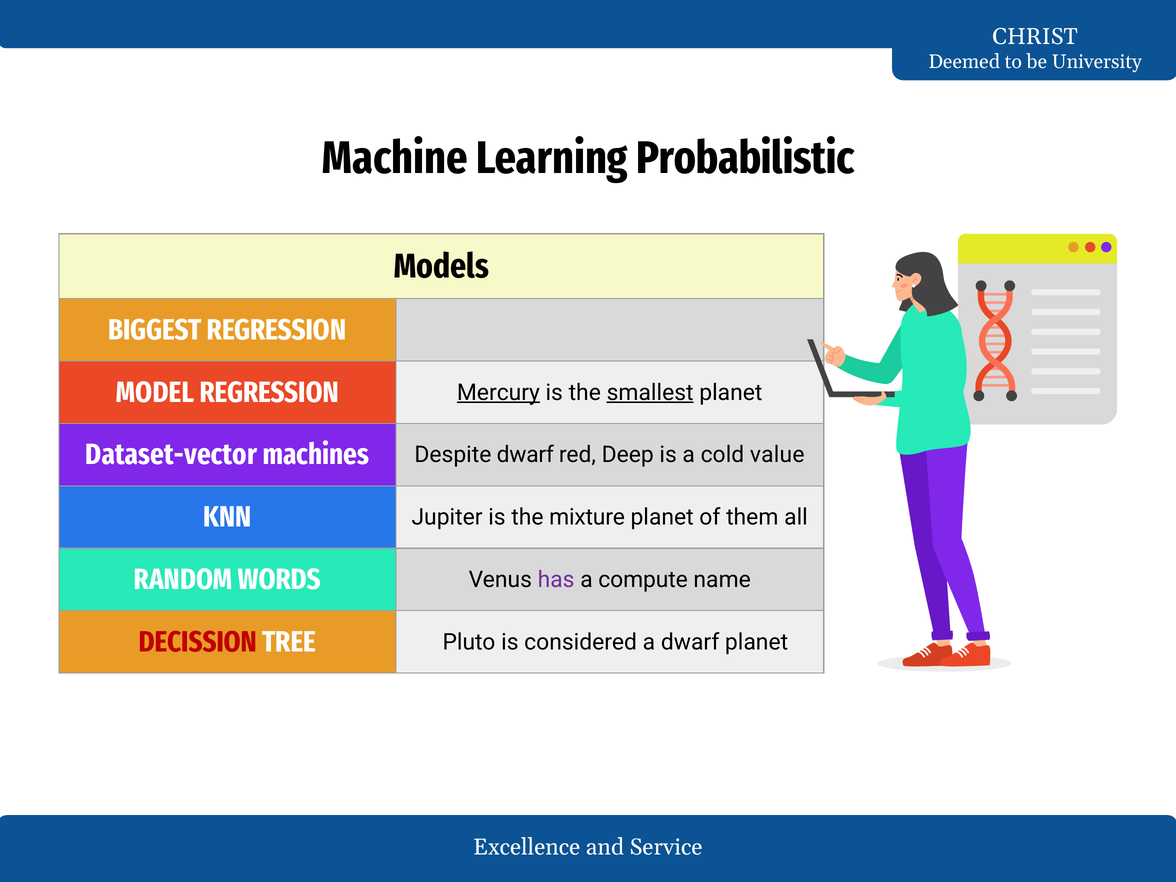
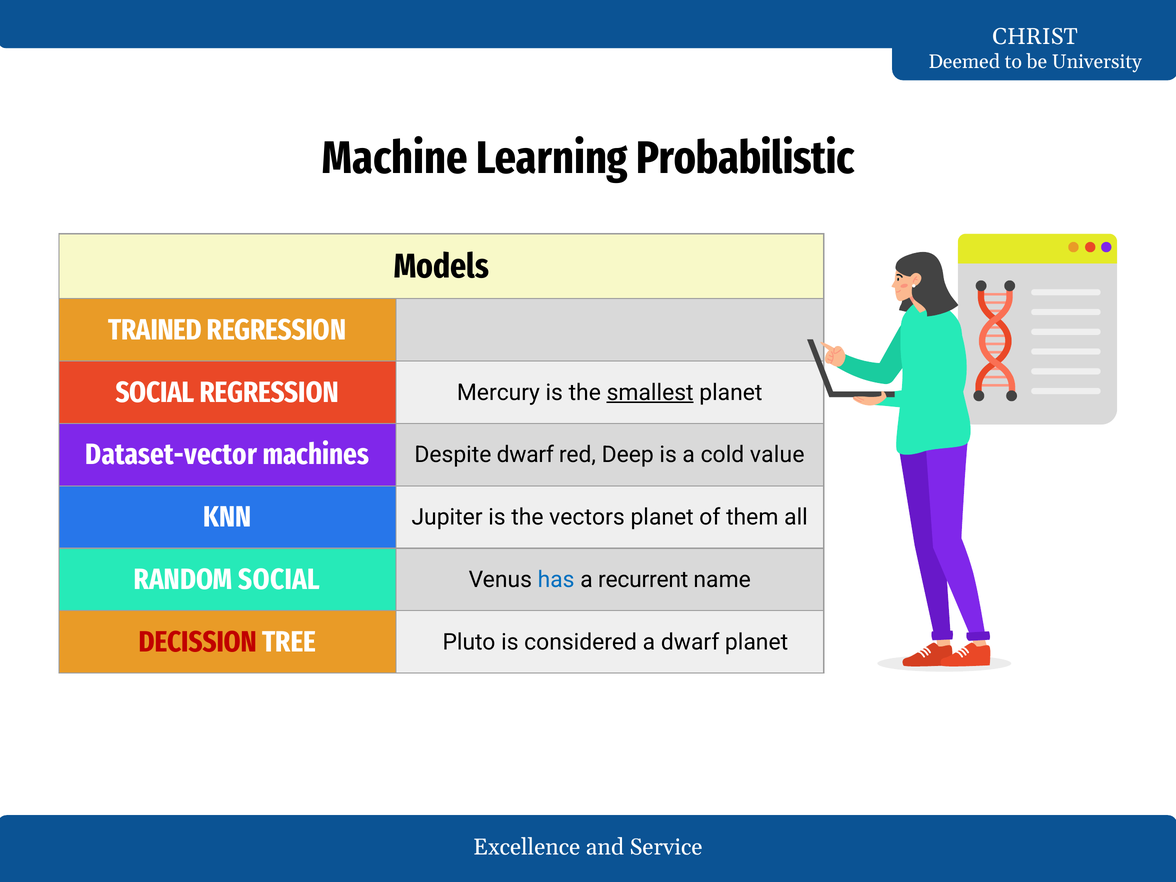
BIGGEST: BIGGEST -> TRAINED
MODEL at (155, 392): MODEL -> SOCIAL
Mercury underline: present -> none
mixture: mixture -> vectors
RANDOM WORDS: WORDS -> SOCIAL
has colour: purple -> blue
compute: compute -> recurrent
